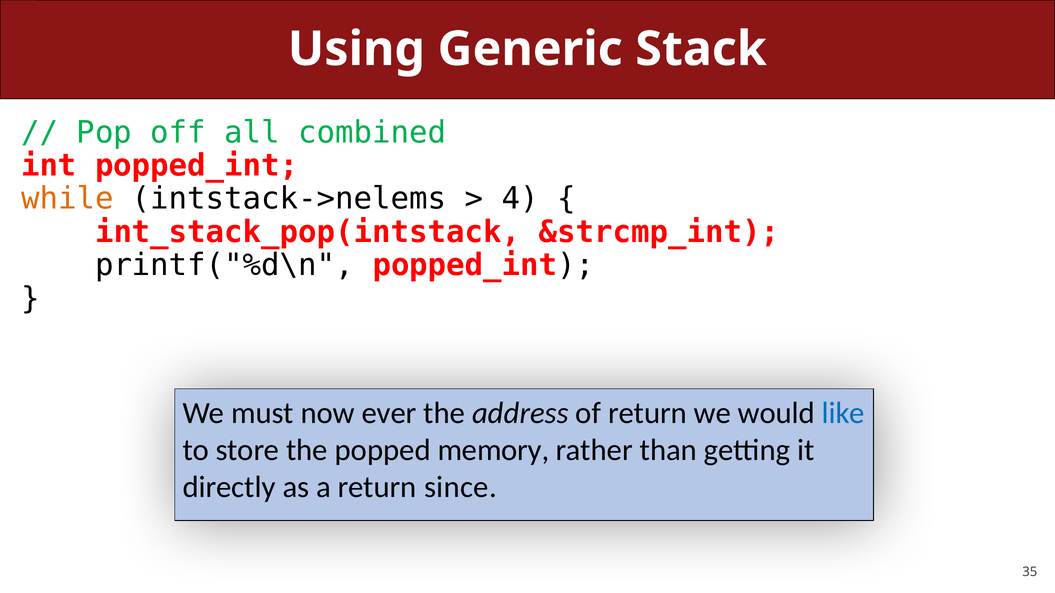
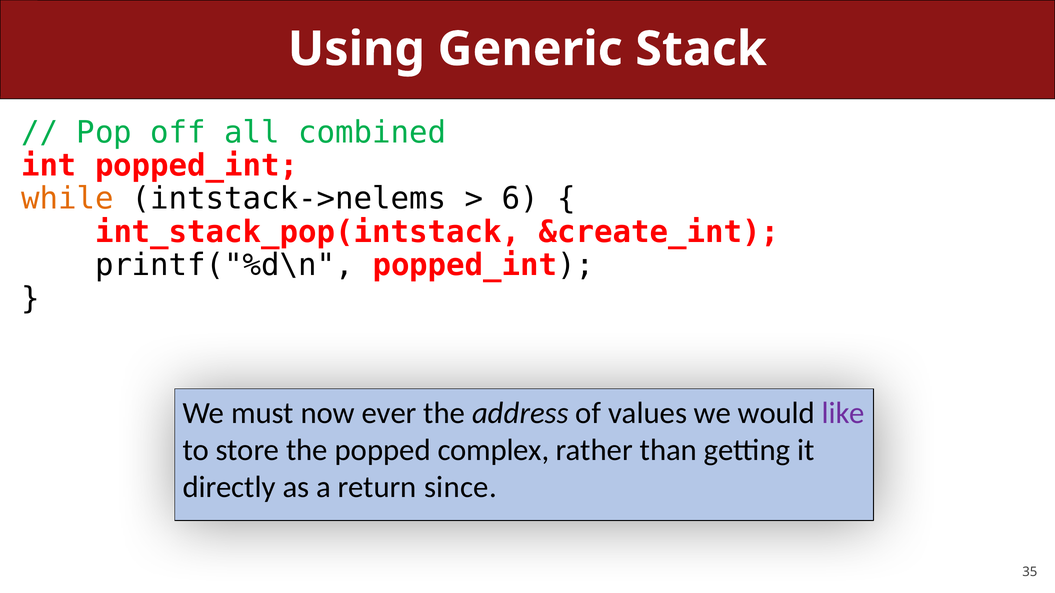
4: 4 -> 6
&strcmp_int: &strcmp_int -> &create_int
of return: return -> values
like colour: blue -> purple
memory: memory -> complex
